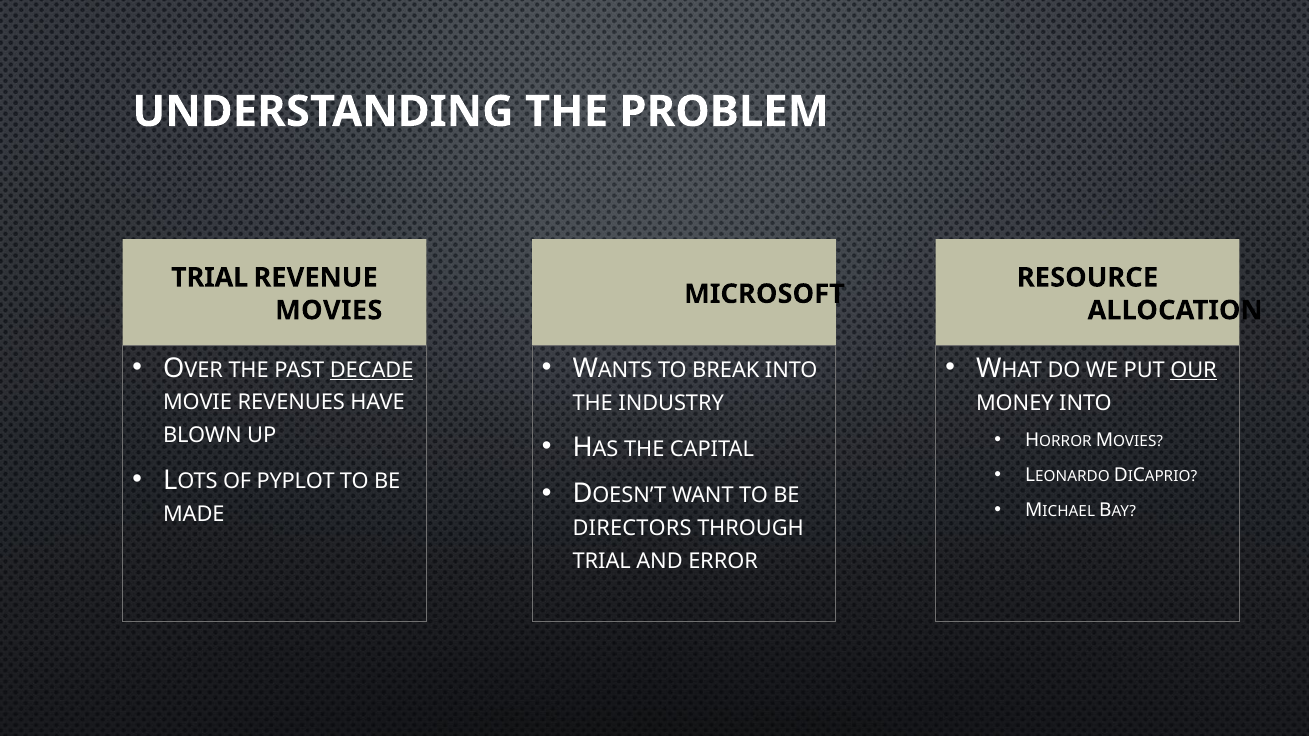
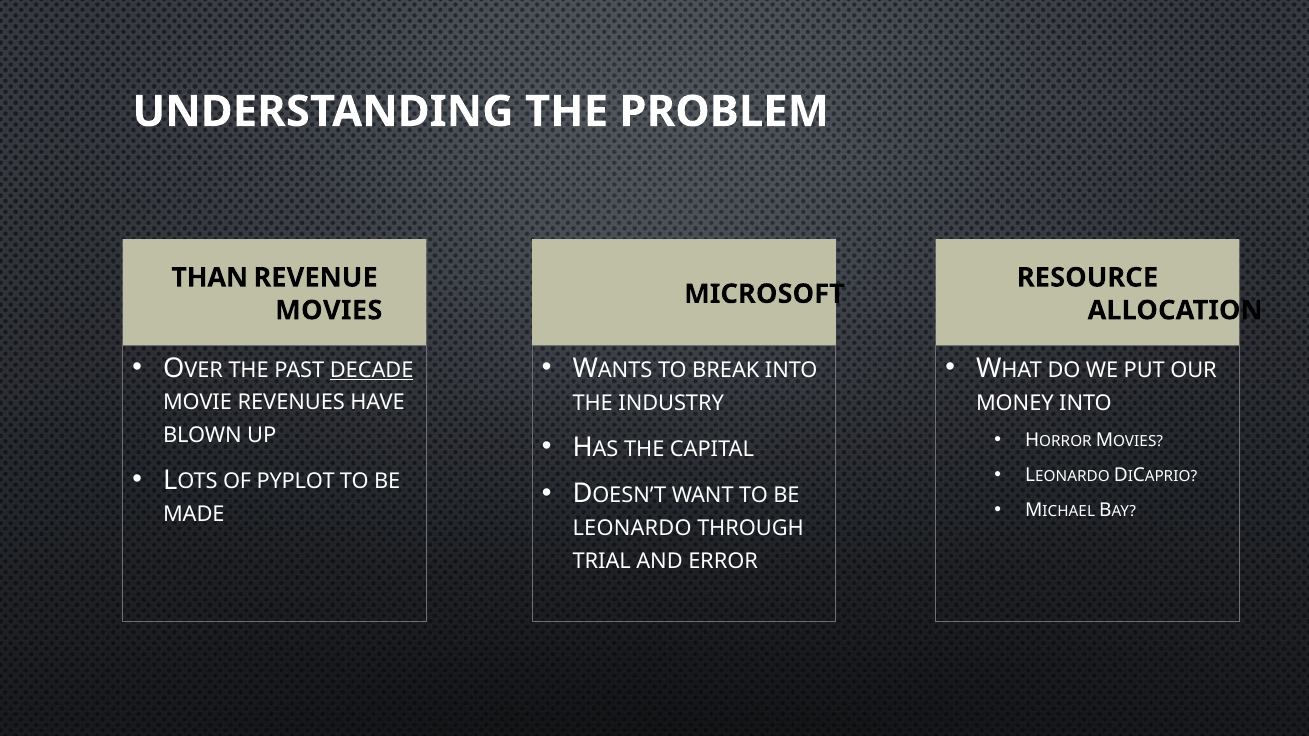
TRIAL at (210, 278): TRIAL -> THAN
OUR underline: present -> none
DIRECTORS at (632, 529): DIRECTORS -> LEONARDO
